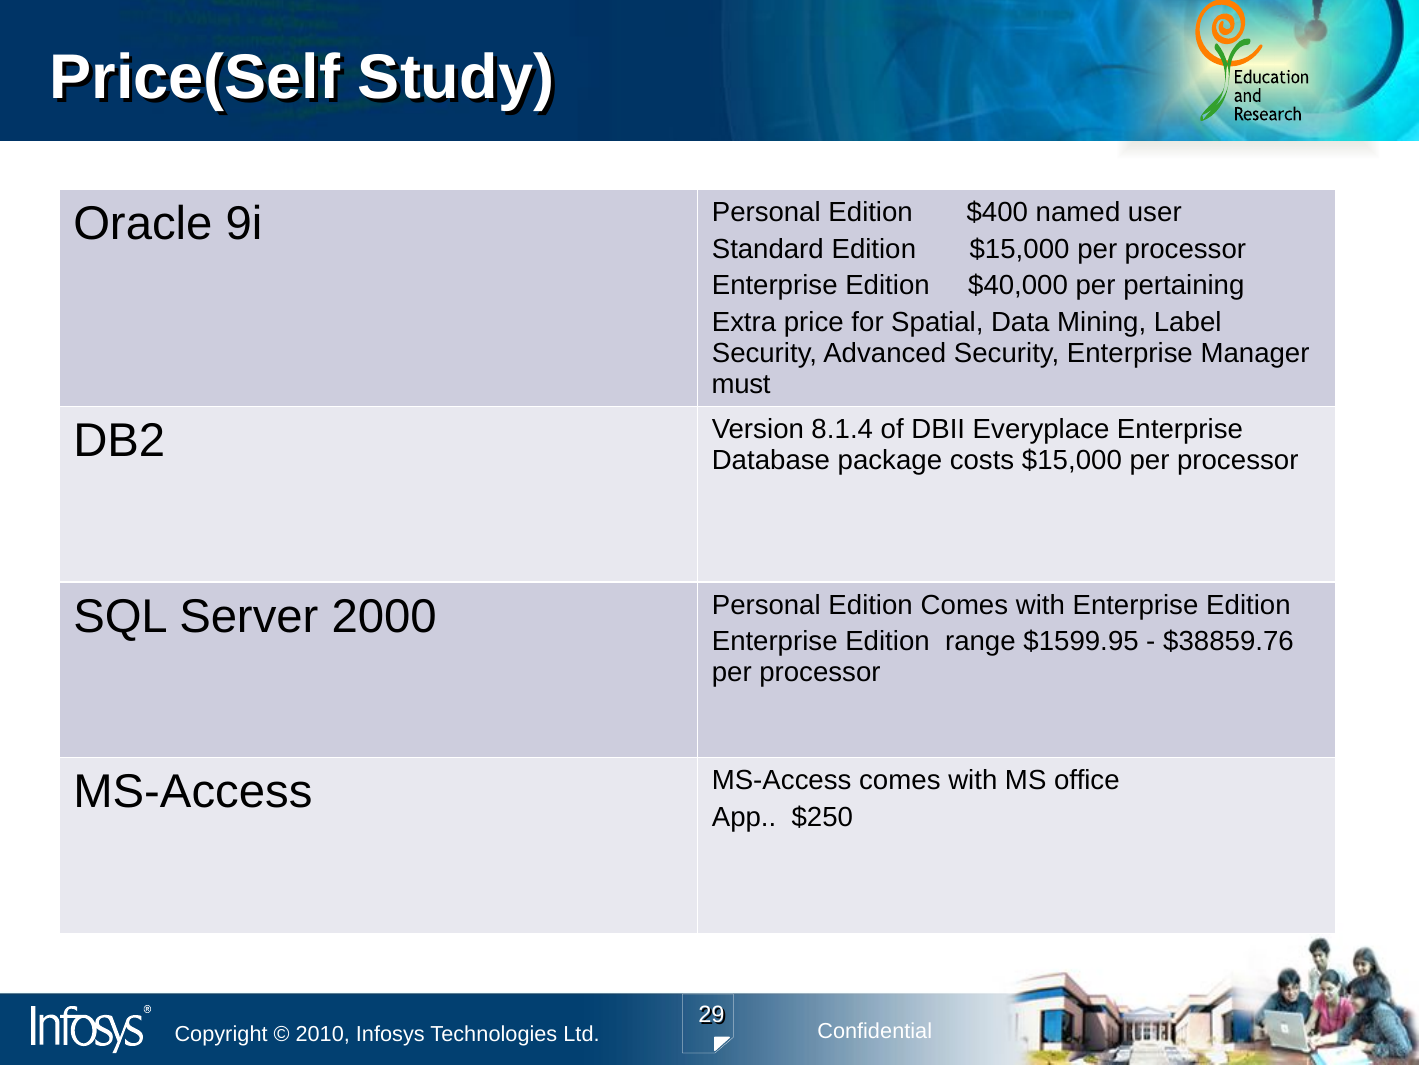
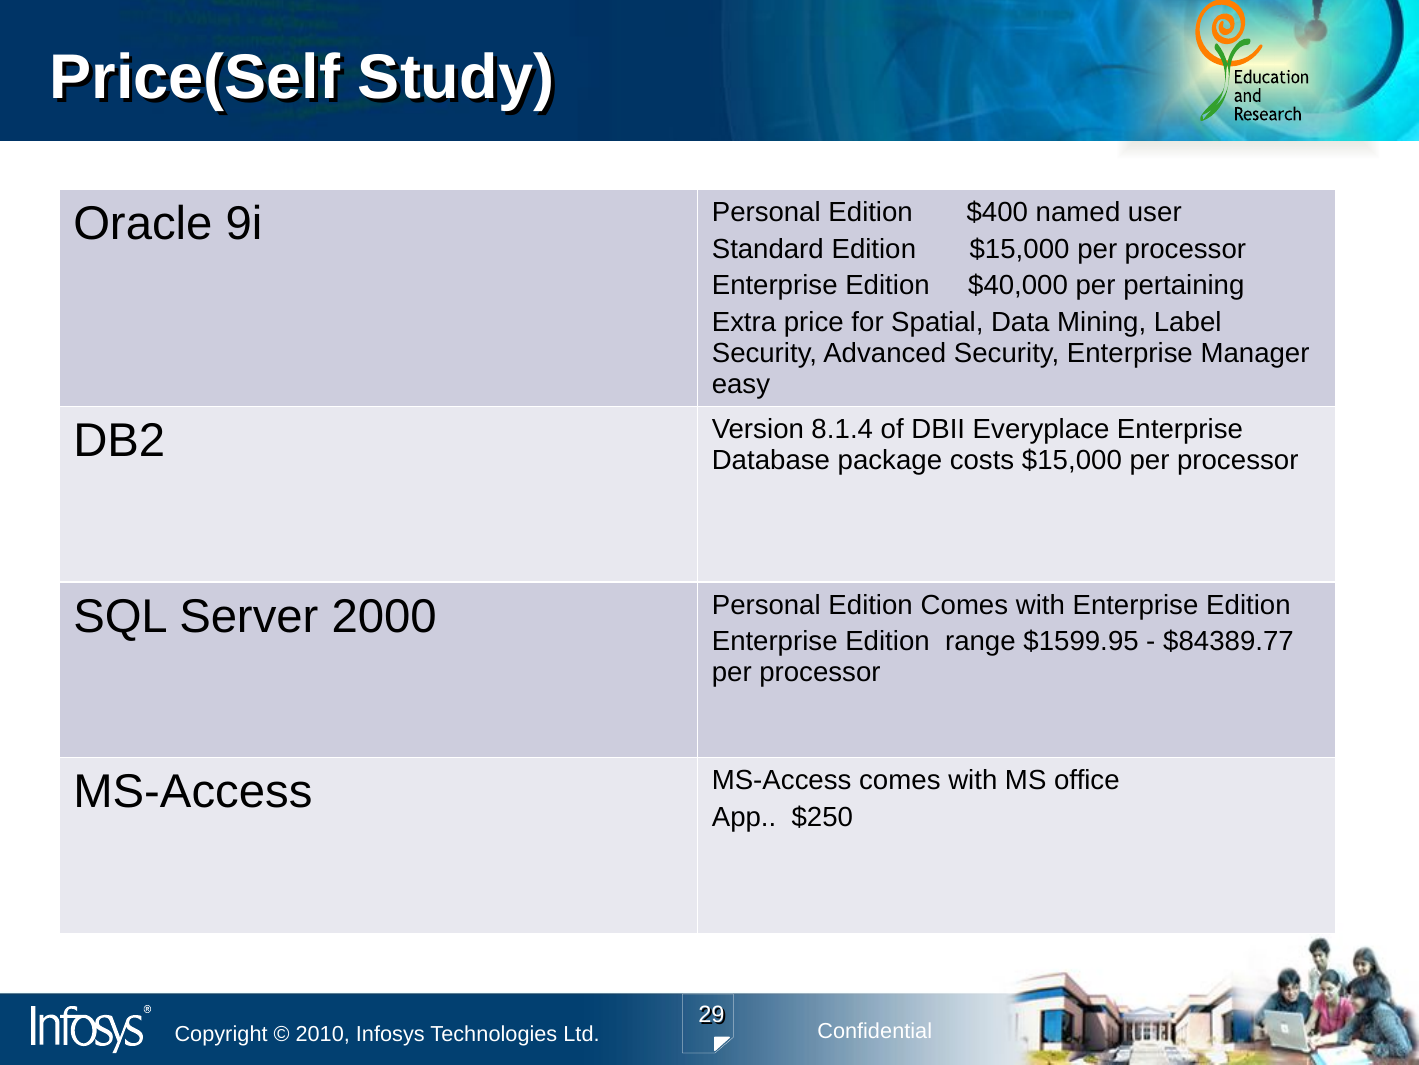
must: must -> easy
$38859.76: $38859.76 -> $84389.77
